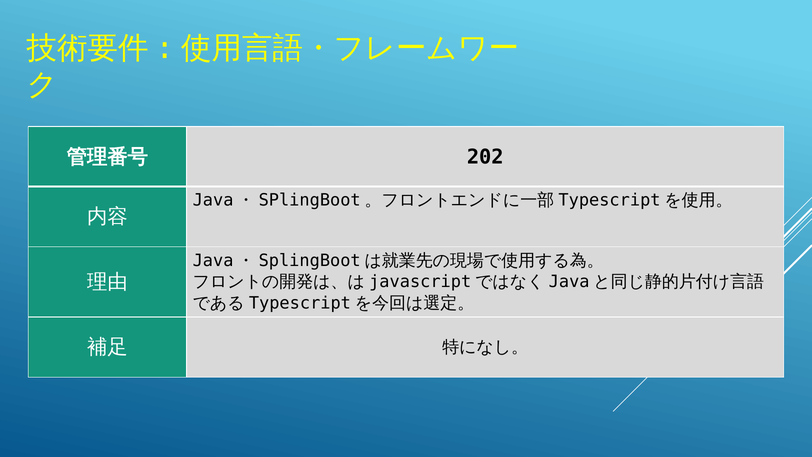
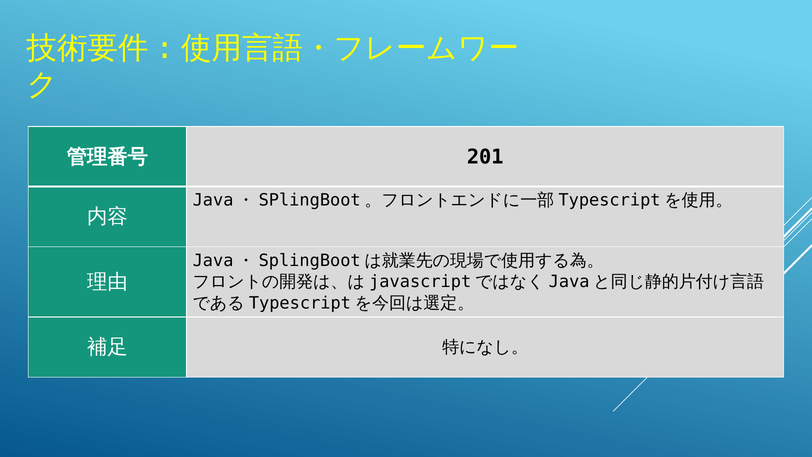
202: 202 -> 201
